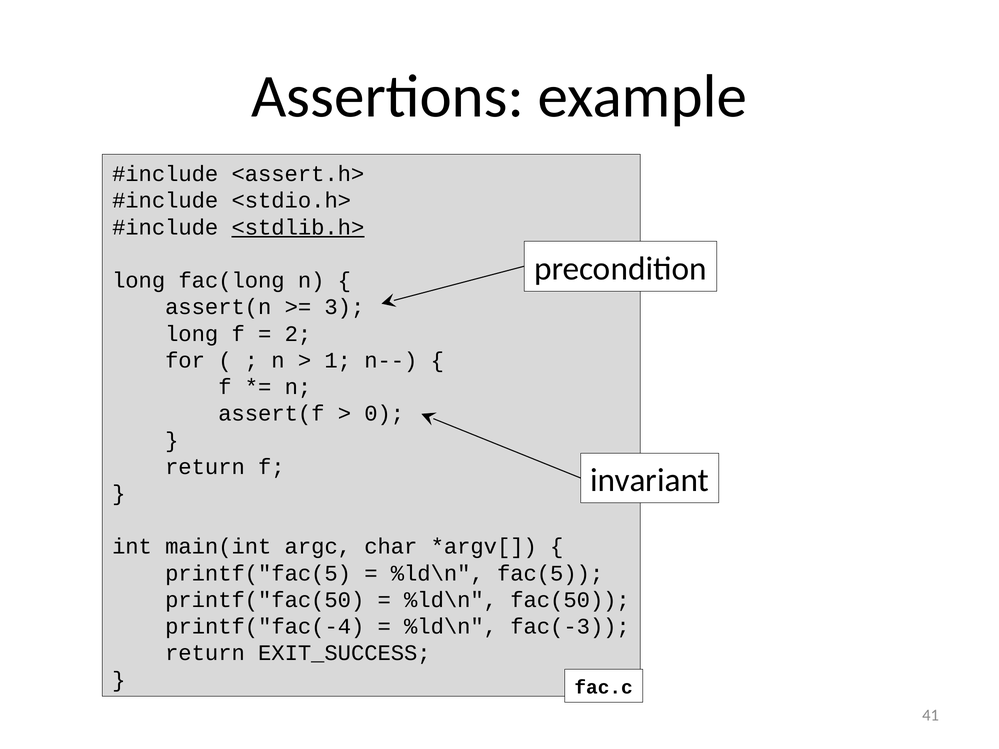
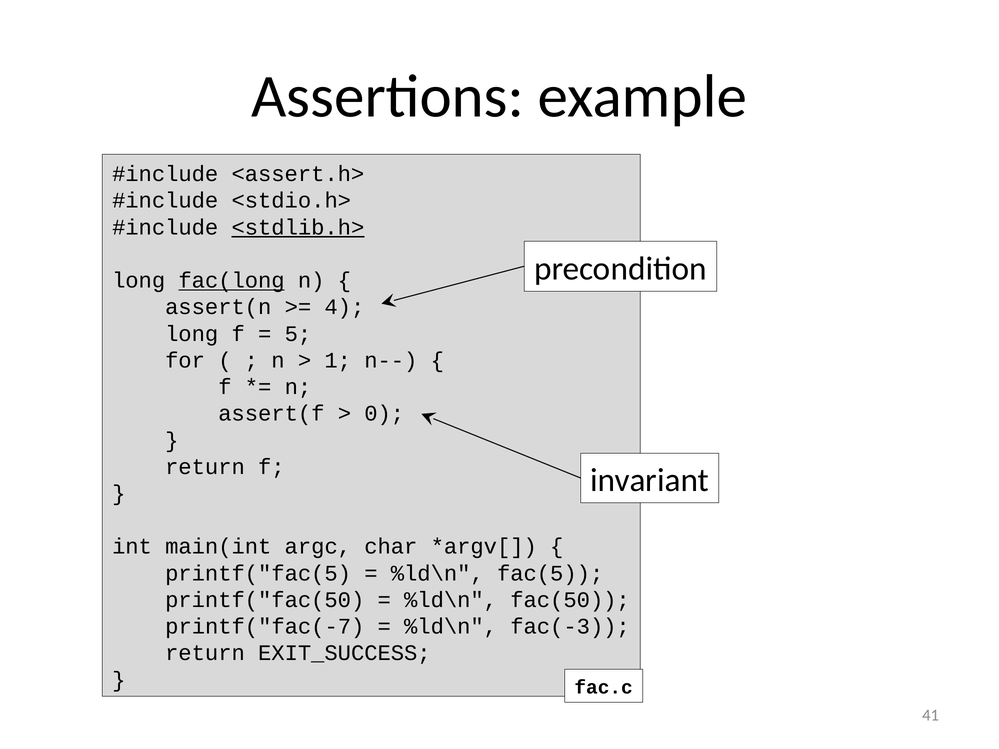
fac(long underline: none -> present
3: 3 -> 4
2: 2 -> 5
printf("fac(-4: printf("fac(-4 -> printf("fac(-7
